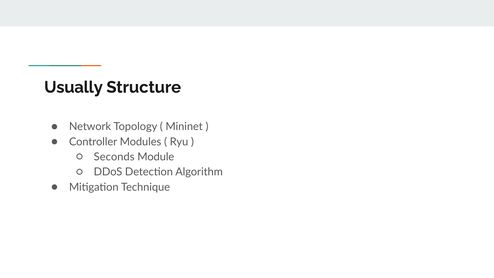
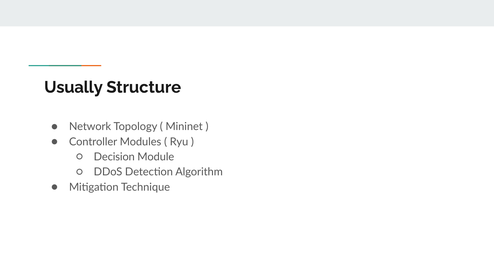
Seconds: Seconds -> Decision
